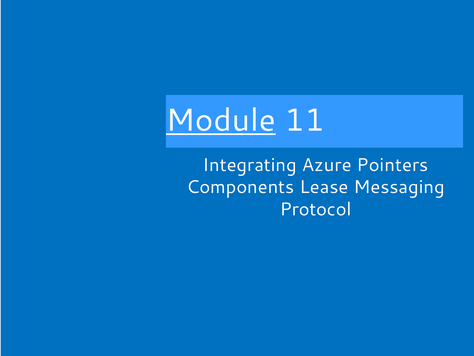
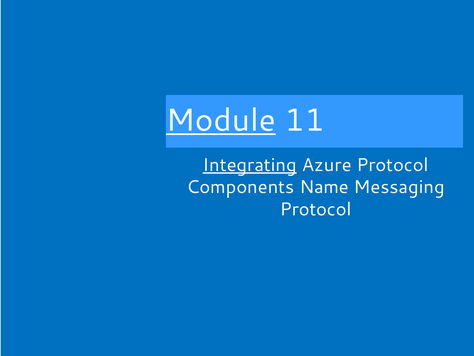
Integrating underline: none -> present
Azure Pointers: Pointers -> Protocol
Lease: Lease -> Name
